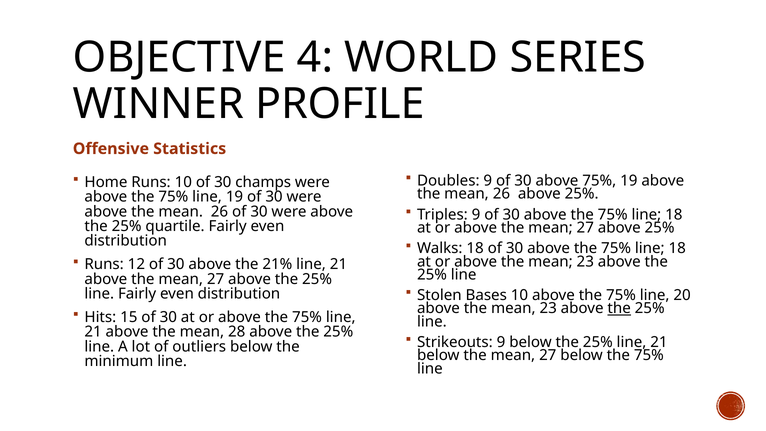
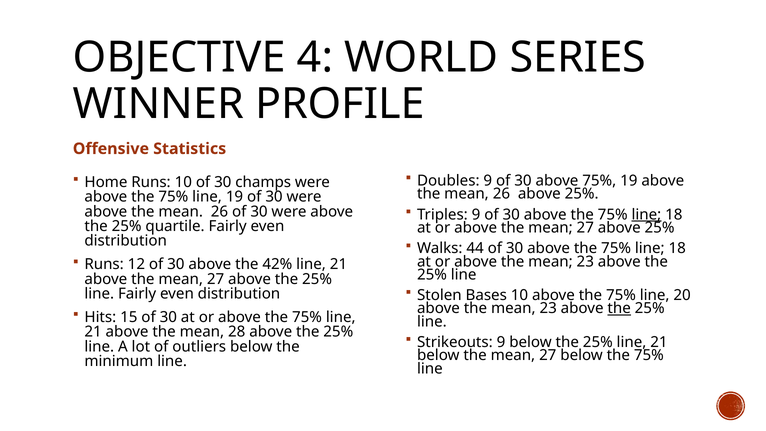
line at (646, 215) underline: none -> present
Walks 18: 18 -> 44
21%: 21% -> 42%
